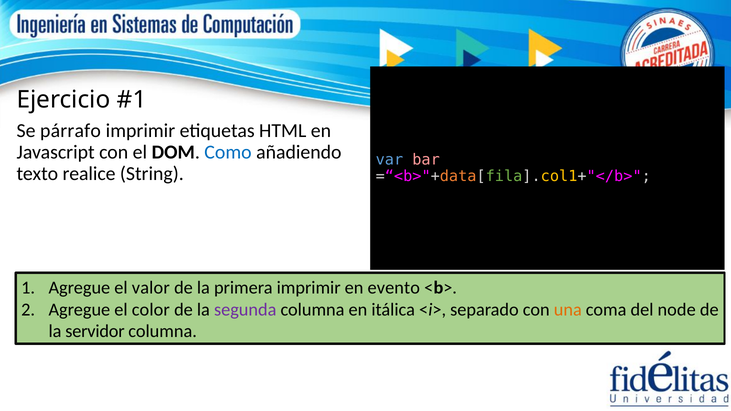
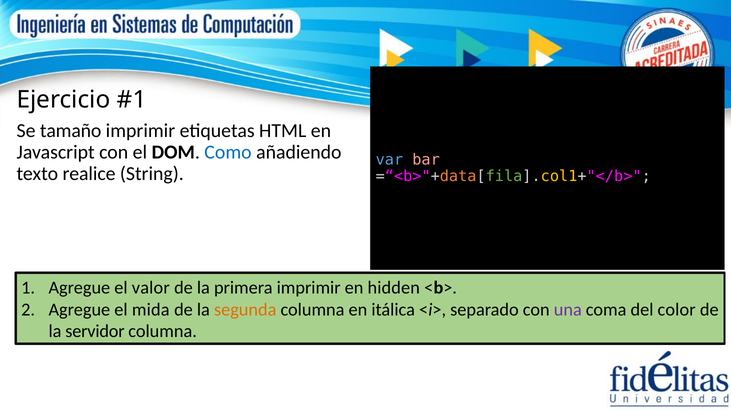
párrafo: párrafo -> tamaño
evento: evento -> hidden
color: color -> mida
segunda colour: purple -> orange
una colour: orange -> purple
node: node -> color
